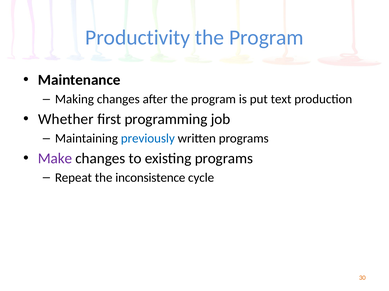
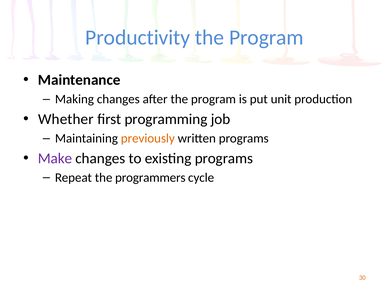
text: text -> unit
previously colour: blue -> orange
inconsistence: inconsistence -> programmers
